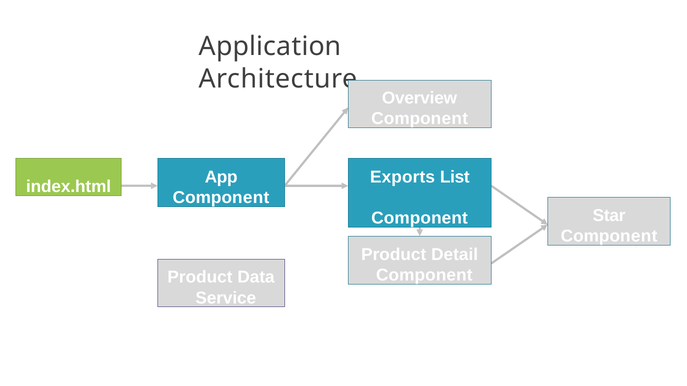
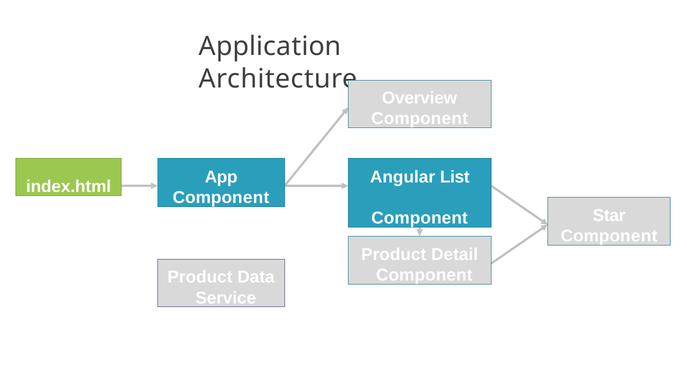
Exports: Exports -> Angular
